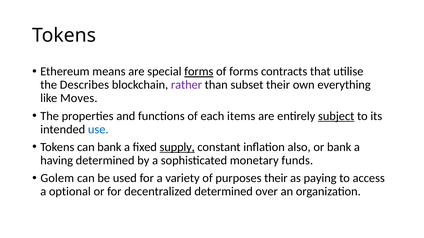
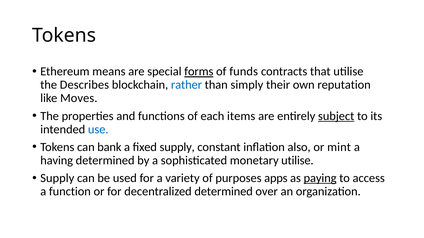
of forms: forms -> funds
rather colour: purple -> blue
subset: subset -> simply
everything: everything -> reputation
supply at (177, 147) underline: present -> none
or bank: bank -> mint
monetary funds: funds -> utilise
Golem at (57, 178): Golem -> Supply
purposes their: their -> apps
paying underline: none -> present
optional: optional -> function
